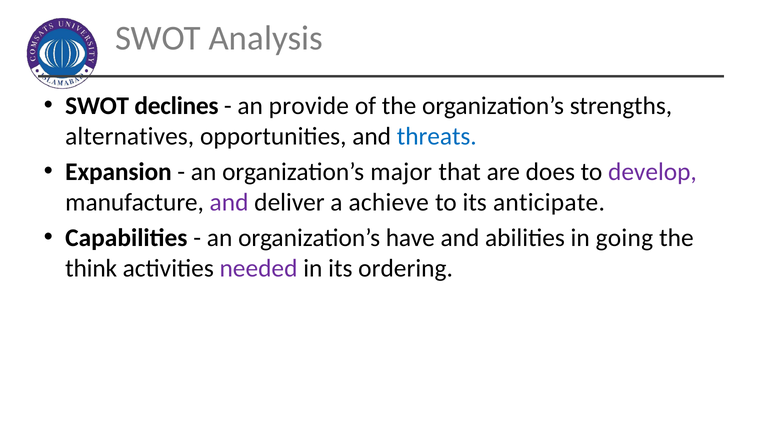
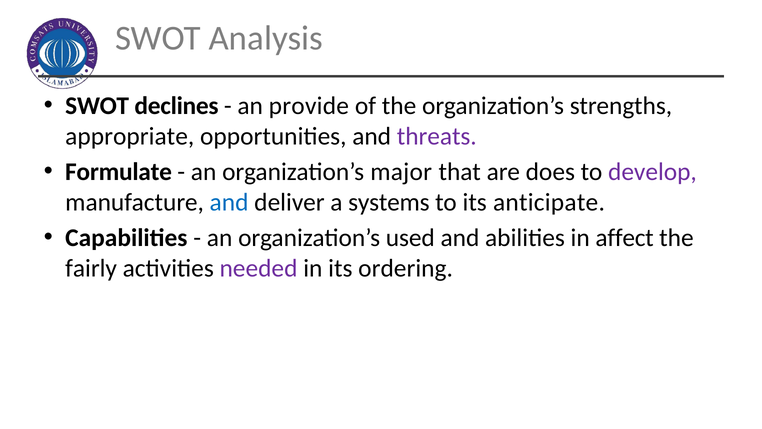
alternatives: alternatives -> appropriate
threats colour: blue -> purple
Expansion: Expansion -> Formulate
and at (229, 202) colour: purple -> blue
achieve: achieve -> systems
have: have -> used
going: going -> affect
think: think -> fairly
